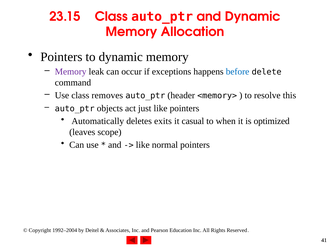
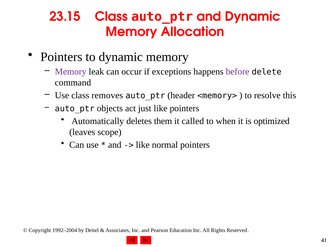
before colour: blue -> purple
exits: exits -> them
casual: casual -> called
